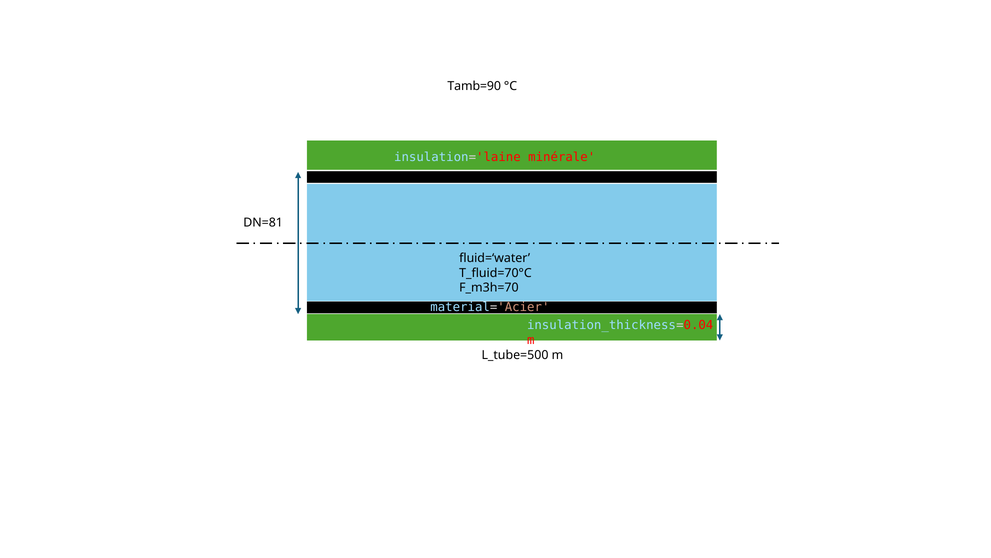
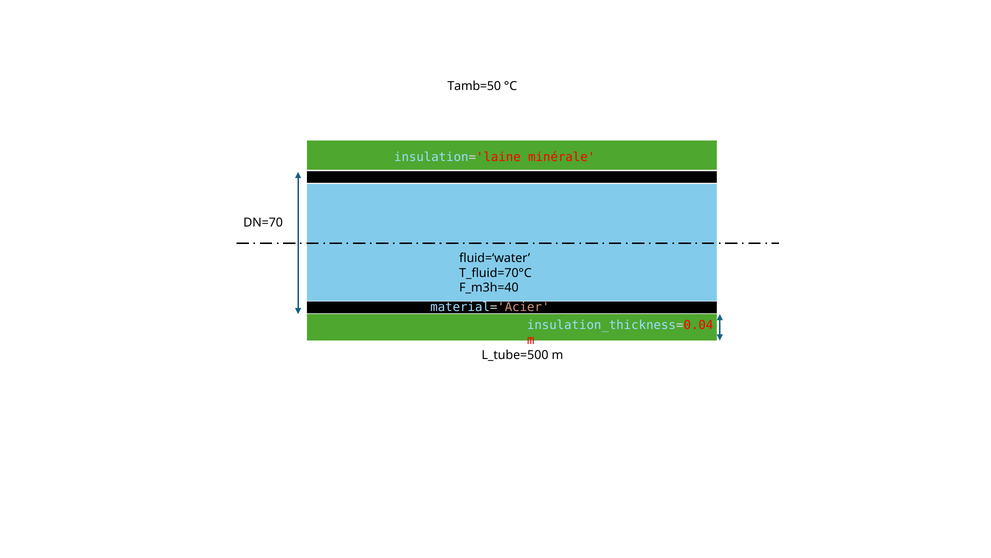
Tamb=90: Tamb=90 -> Tamb=50
DN=81: DN=81 -> DN=70
F_m3h=70: F_m3h=70 -> F_m3h=40
